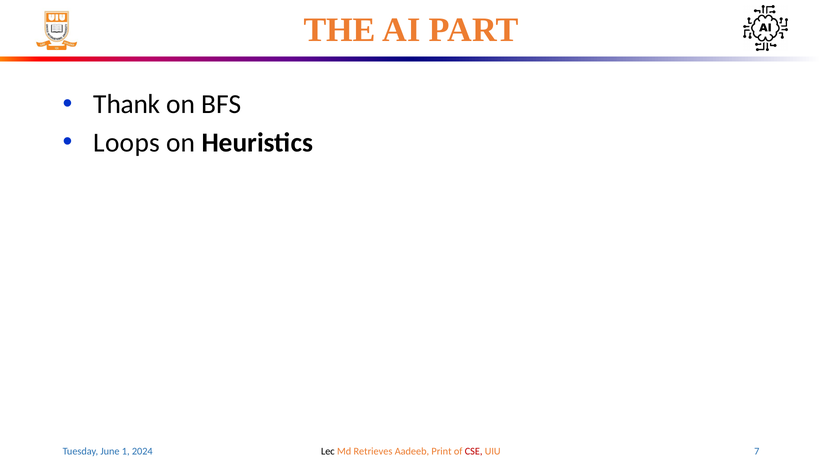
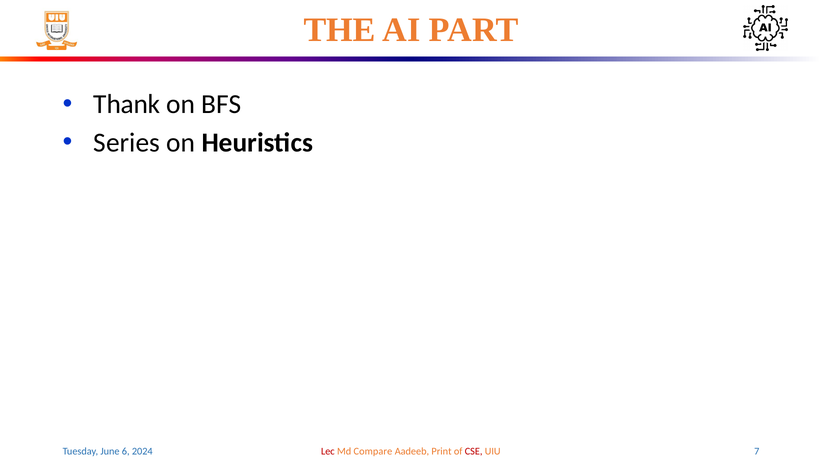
Loops: Loops -> Series
1: 1 -> 6
Lec colour: black -> red
Retrieves: Retrieves -> Compare
